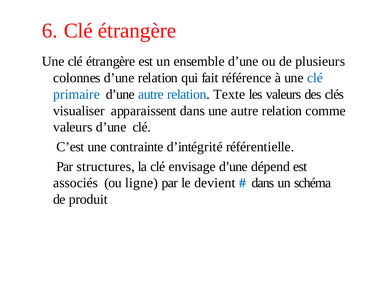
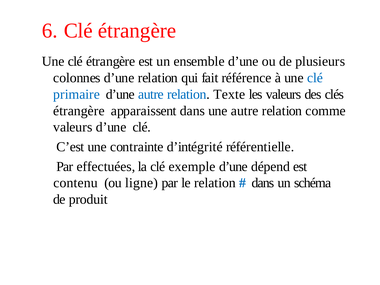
visualiser at (79, 111): visualiser -> étrangère
structures: structures -> effectuées
envisage: envisage -> exemple
associés: associés -> contenu
le devient: devient -> relation
